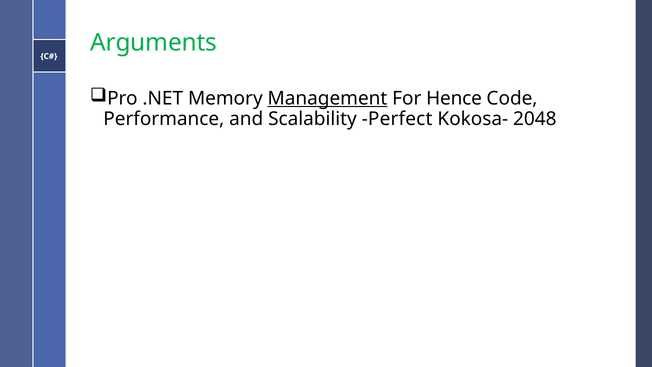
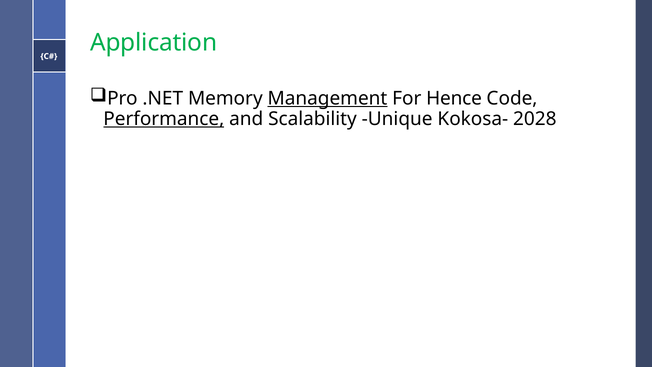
Arguments: Arguments -> Application
Performance underline: none -> present
Perfect: Perfect -> Unique
2048: 2048 -> 2028
